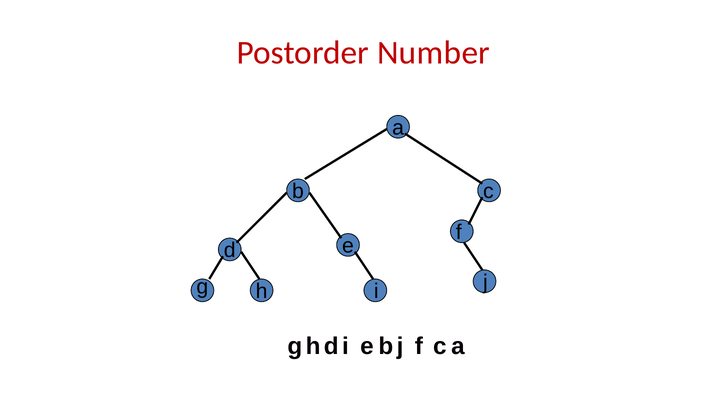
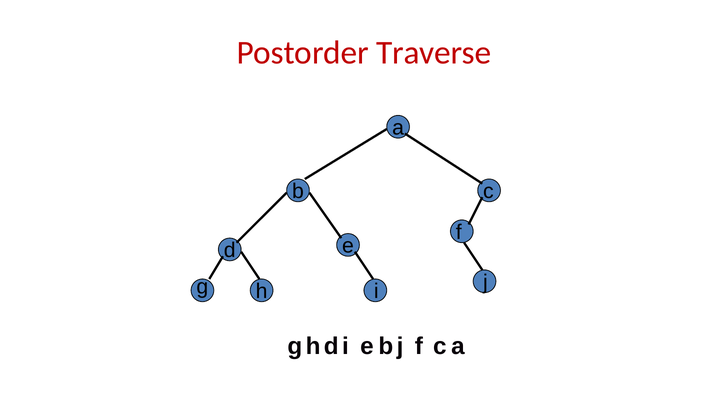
Number: Number -> Traverse
